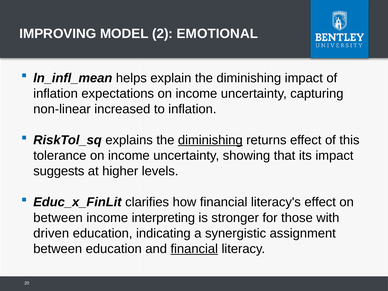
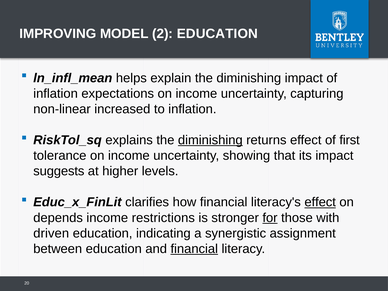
2 EMOTIONAL: EMOTIONAL -> EDUCATION
this: this -> first
effect at (320, 202) underline: none -> present
between at (58, 218): between -> depends
interpreting: interpreting -> restrictions
for underline: none -> present
